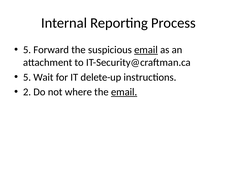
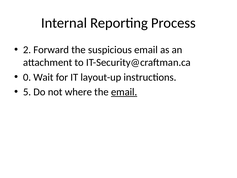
5 at (27, 50): 5 -> 2
email at (146, 50) underline: present -> none
5 at (27, 77): 5 -> 0
delete-up: delete-up -> layout-up
2: 2 -> 5
